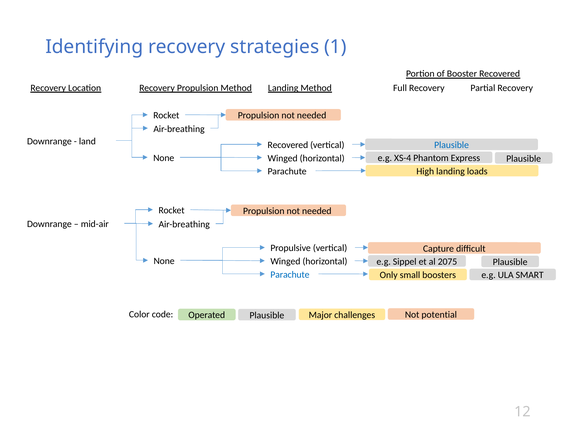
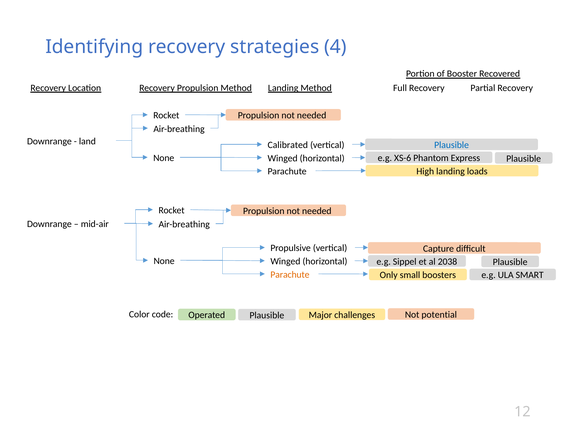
1: 1 -> 4
Recovered at (288, 145): Recovered -> Calibrated
XS-4: XS-4 -> XS-6
2075: 2075 -> 2038
Parachute at (290, 275) colour: blue -> orange
